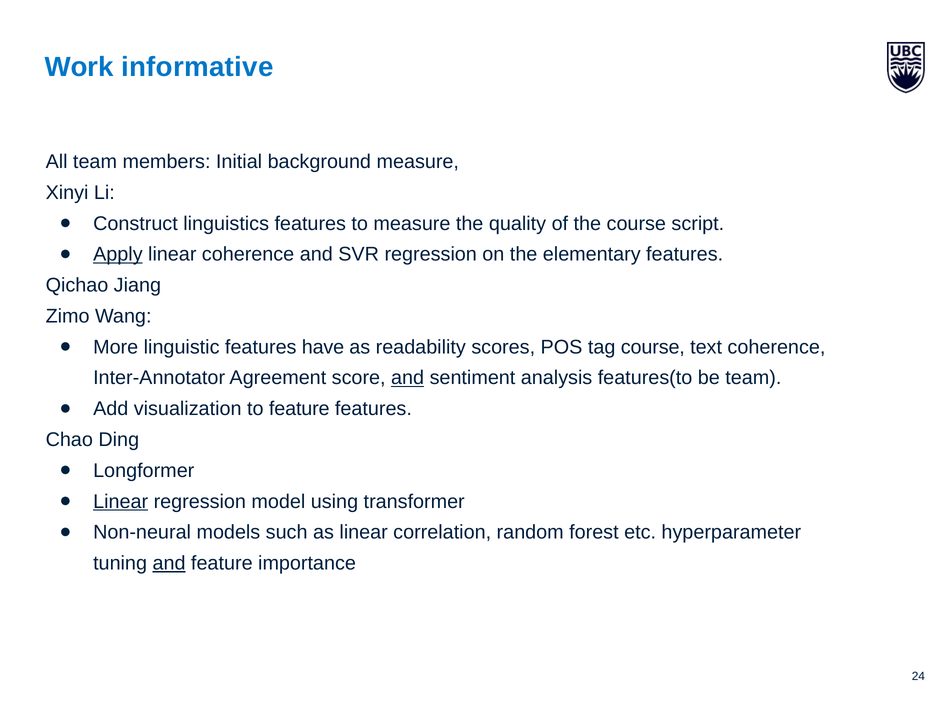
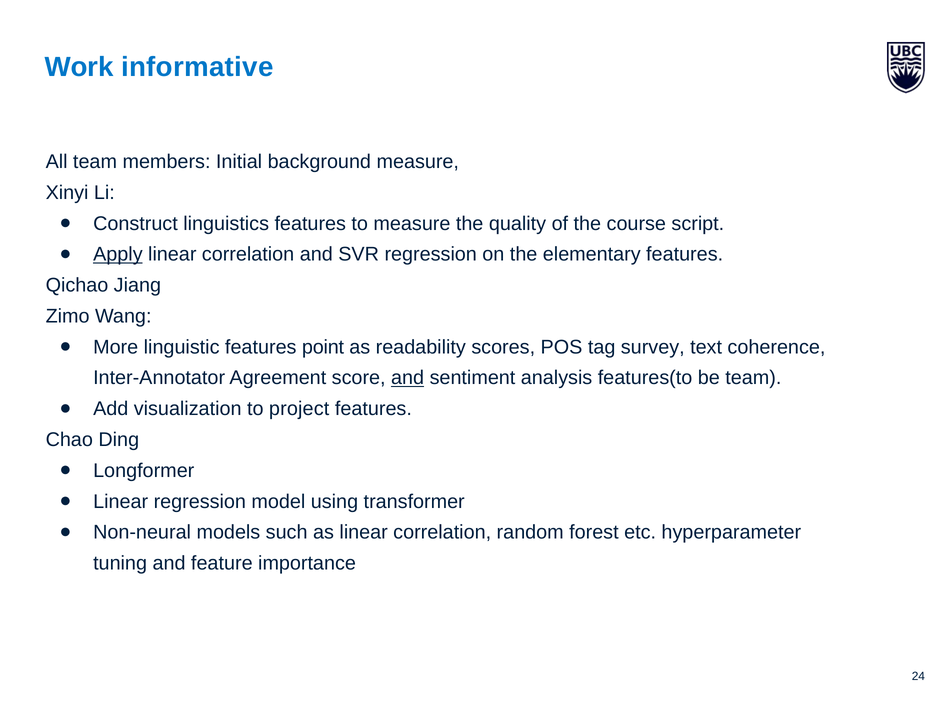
coherence at (248, 255): coherence -> correlation
have: have -> point
tag course: course -> survey
to feature: feature -> project
Linear at (121, 502) underline: present -> none
and at (169, 563) underline: present -> none
